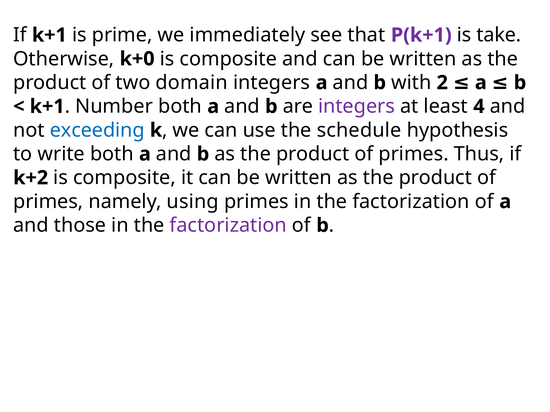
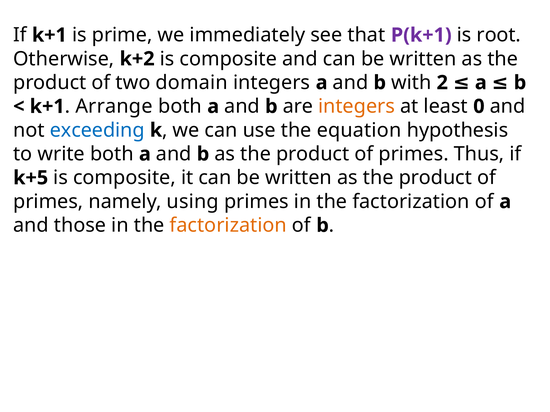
take: take -> root
k+0: k+0 -> k+2
Number: Number -> Arrange
integers at (357, 107) colour: purple -> orange
4: 4 -> 0
schedule: schedule -> equation
k+2: k+2 -> k+5
factorization at (228, 226) colour: purple -> orange
